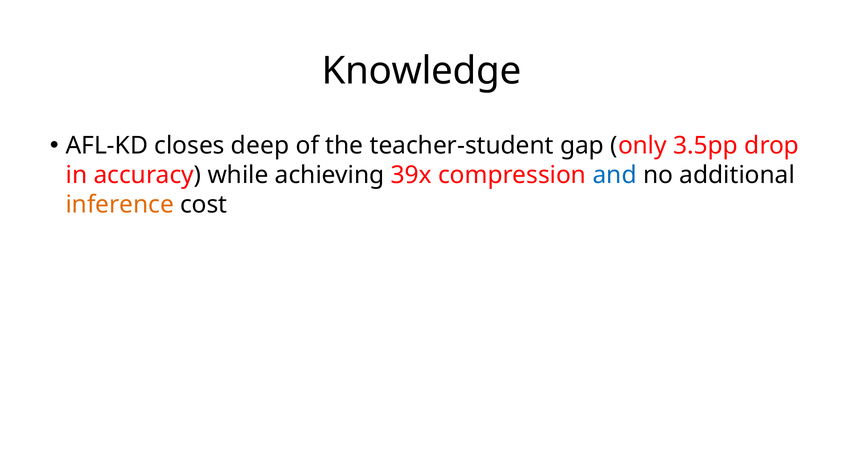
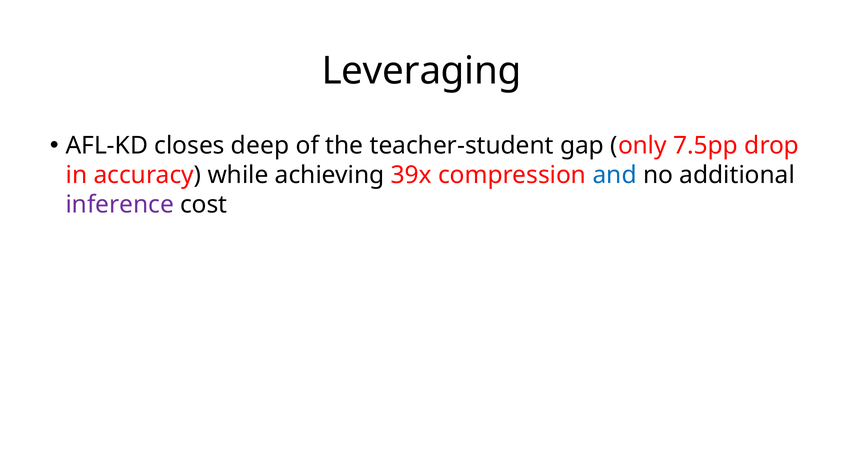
Knowledge: Knowledge -> Leveraging
3.5pp: 3.5pp -> 7.5pp
inference colour: orange -> purple
